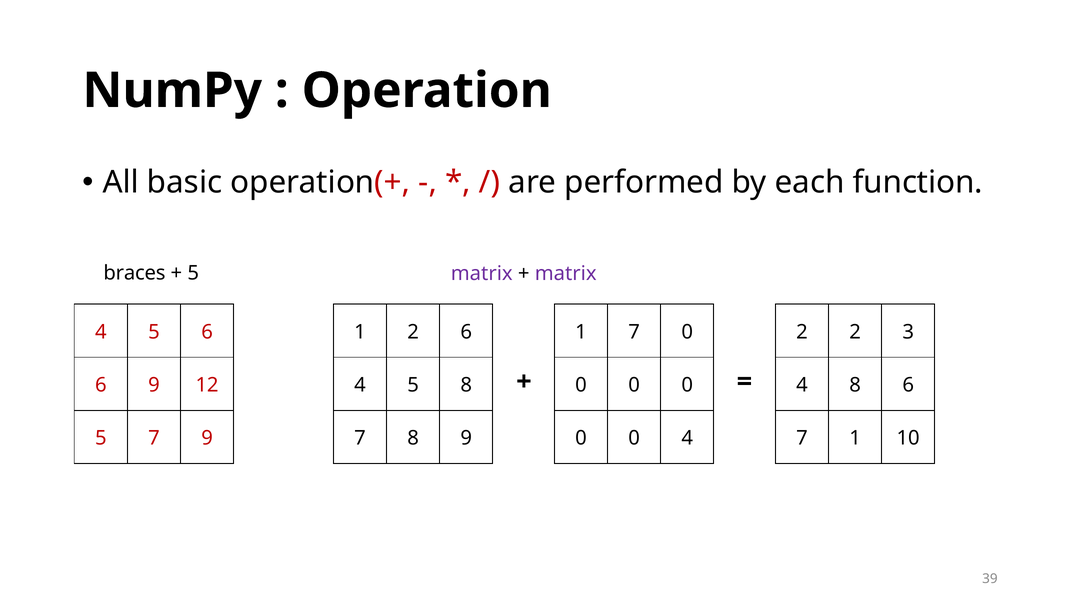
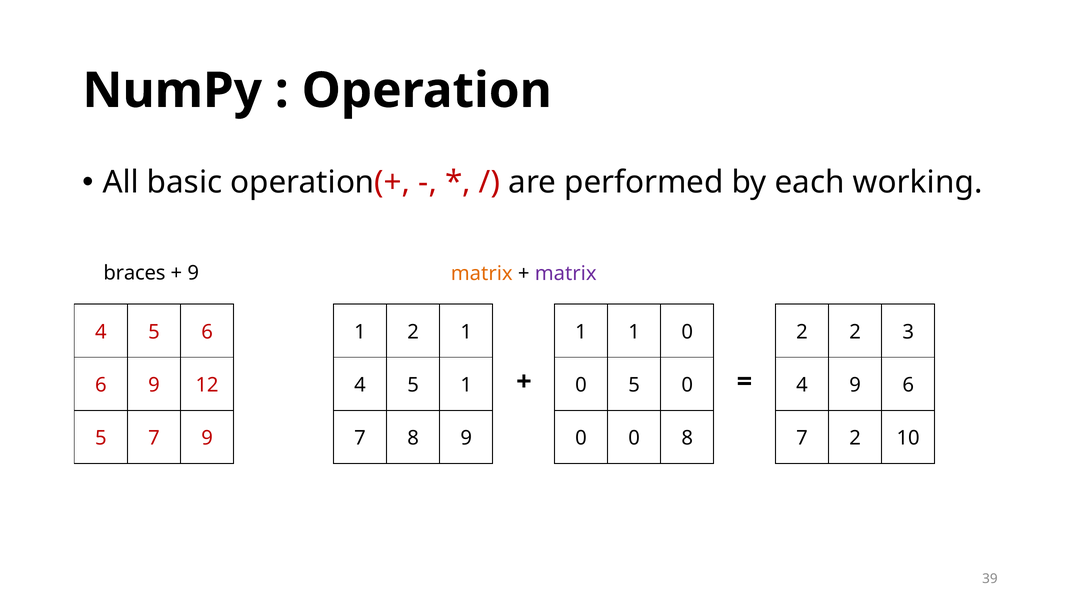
function: function -> working
5 at (193, 274): 5 -> 9
matrix at (482, 274) colour: purple -> orange
2 6: 6 -> 1
1 7: 7 -> 1
5 8: 8 -> 1
0 at (634, 385): 0 -> 5
4 8: 8 -> 9
0 4: 4 -> 8
7 1: 1 -> 2
